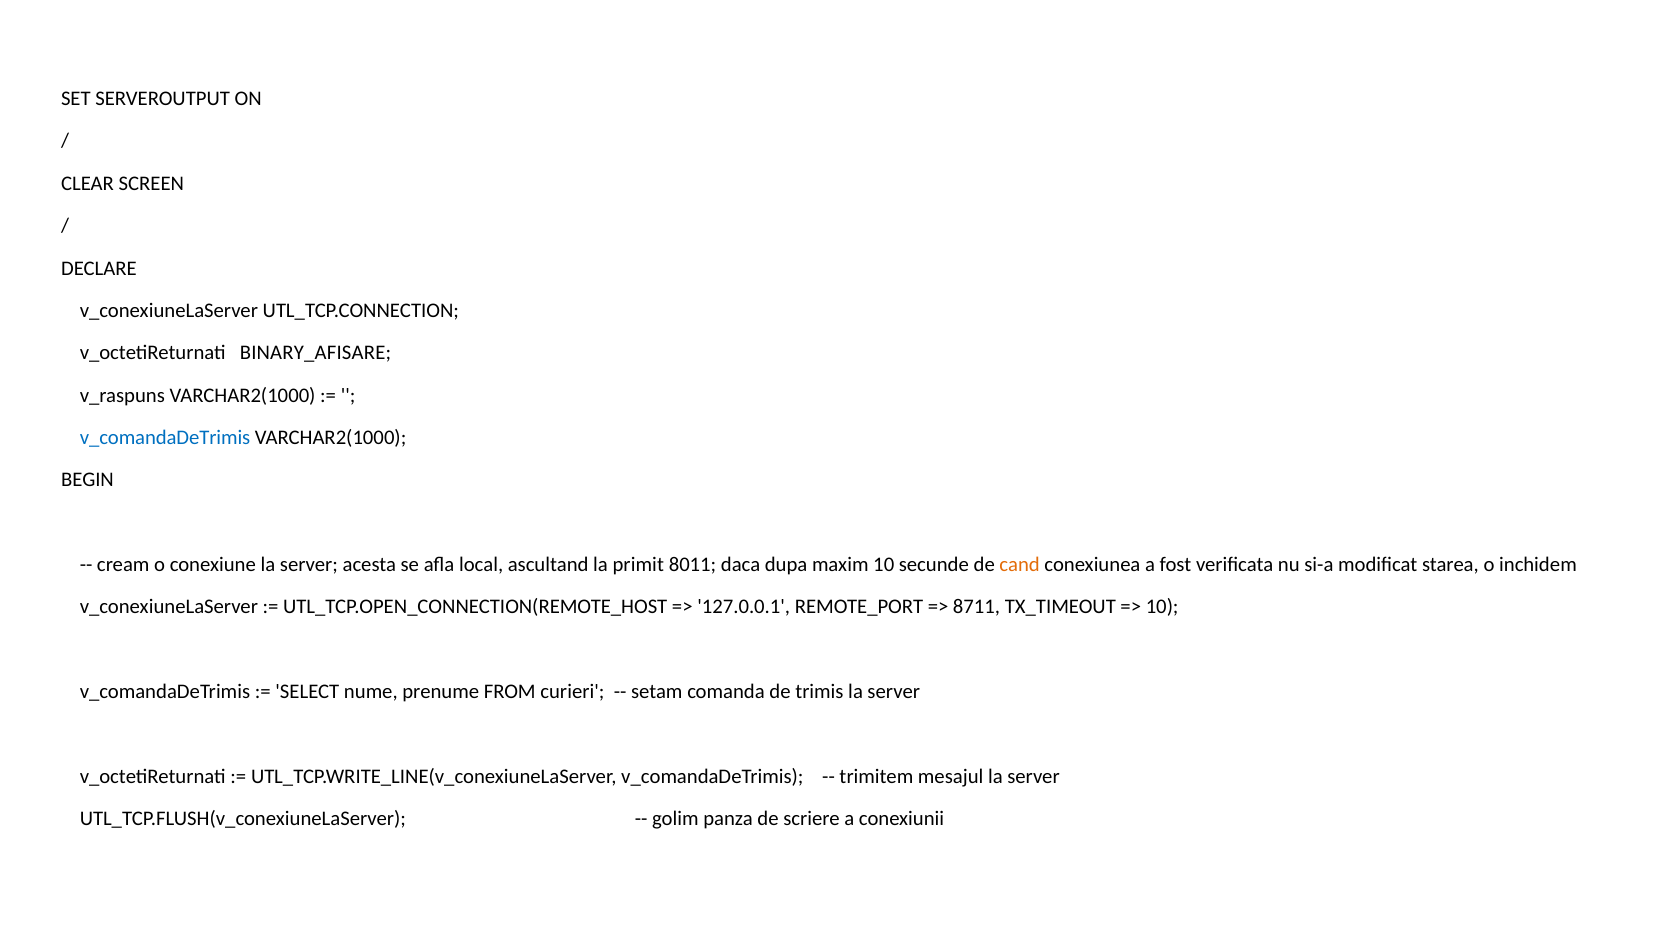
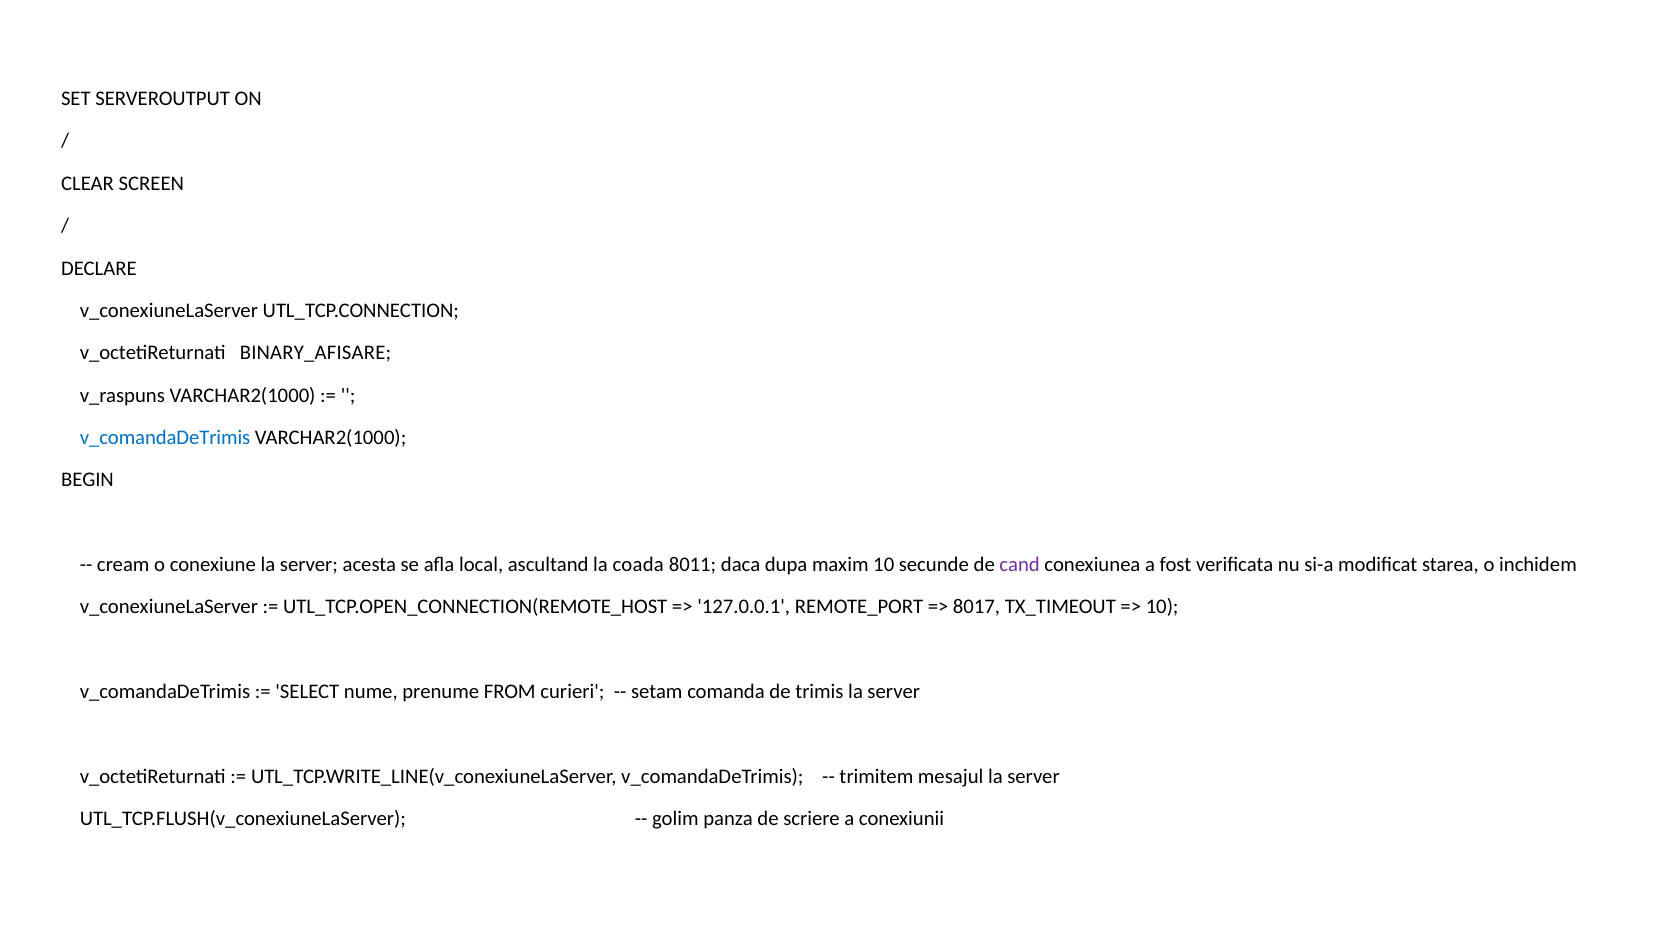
primit: primit -> coada
cand colour: orange -> purple
8711: 8711 -> 8017
